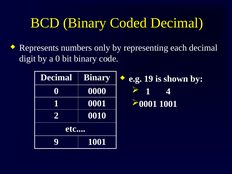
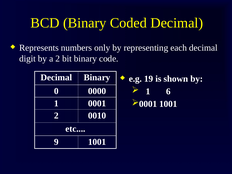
a 0: 0 -> 2
4: 4 -> 6
